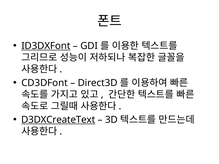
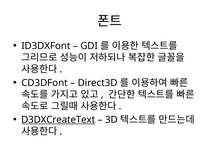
ID3DXFont underline: present -> none
